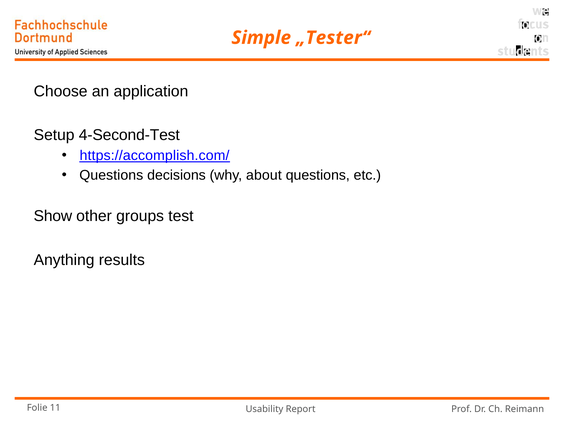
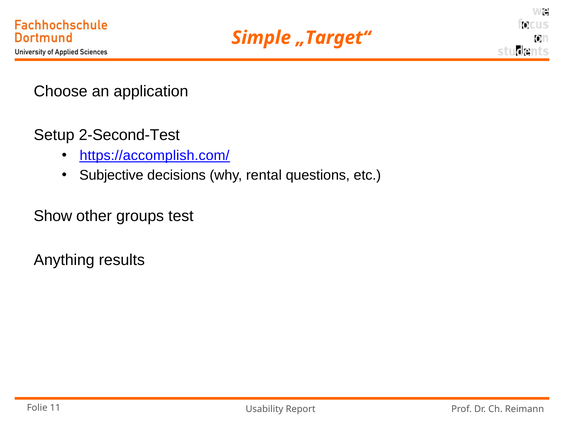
„Tester“: „Tester“ -> „Target“
4-Second-Test: 4-Second-Test -> 2-Second-Test
Questions at (111, 175): Questions -> Subjective
about: about -> rental
